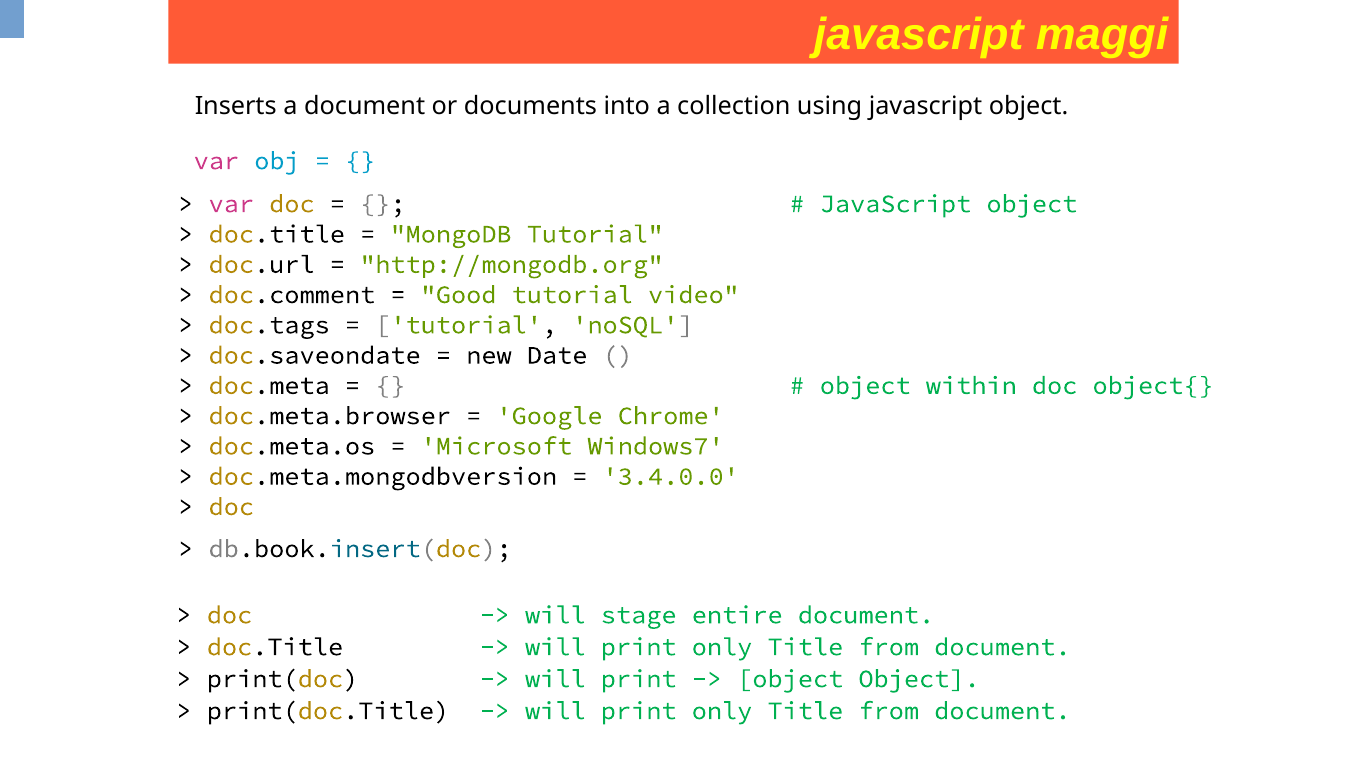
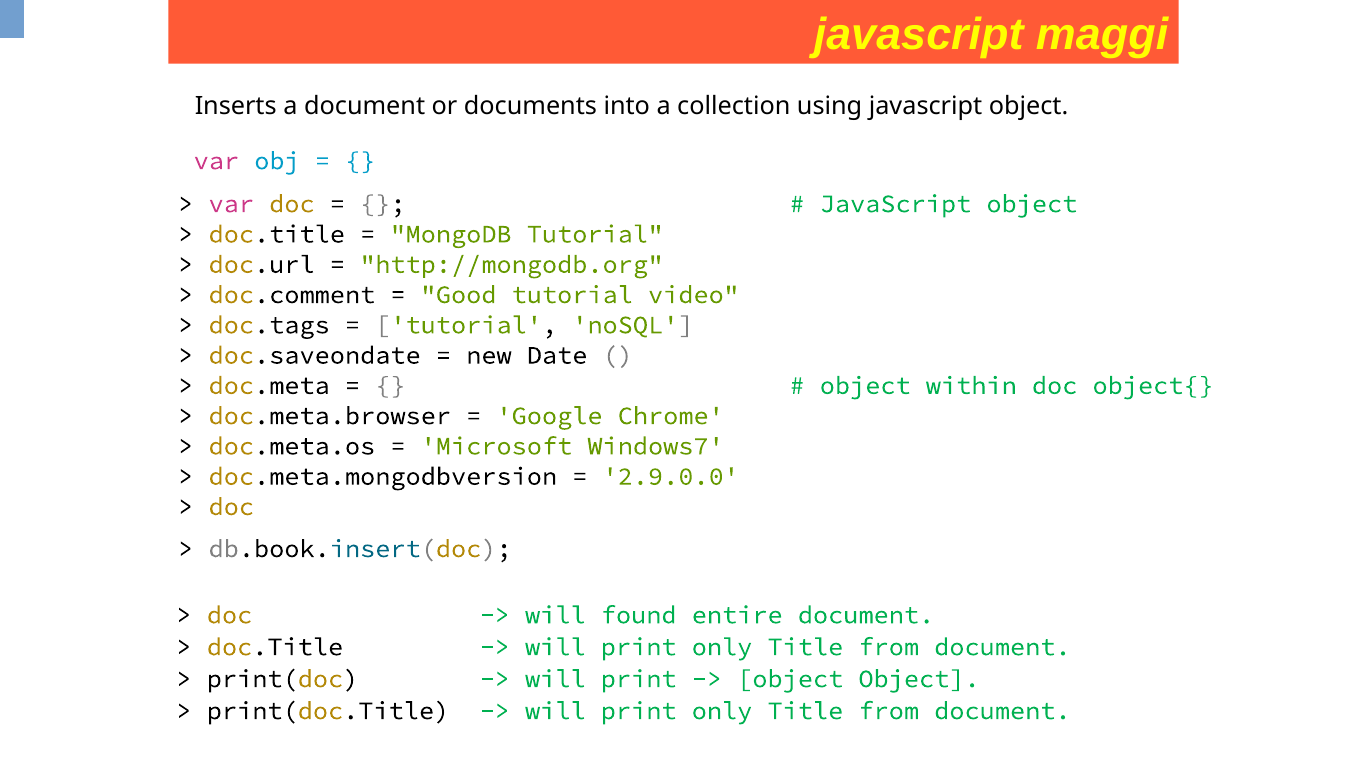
3.4.0.0: 3.4.0.0 -> 2.9.0.0
stage: stage -> found
